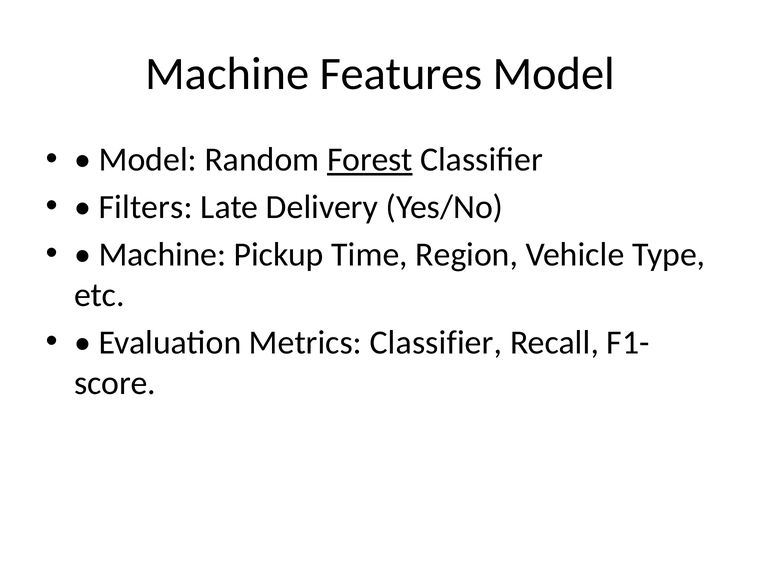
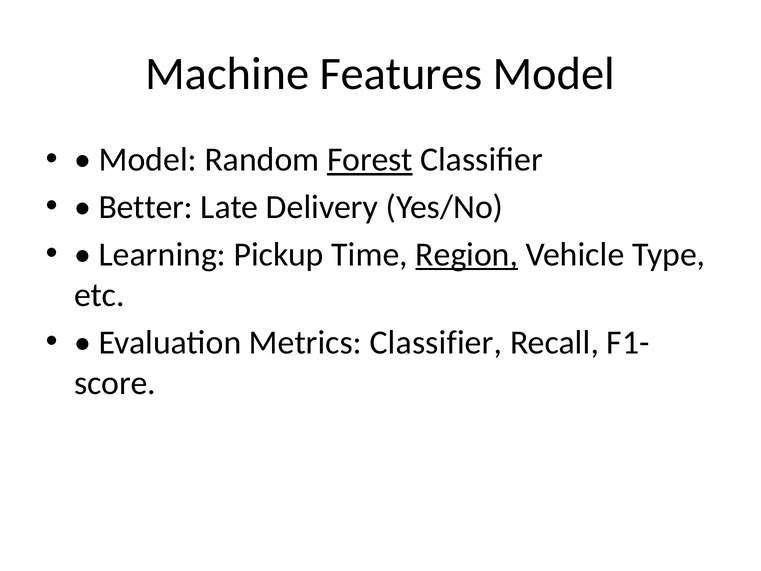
Filters: Filters -> Better
Machine at (162, 254): Machine -> Learning
Region underline: none -> present
